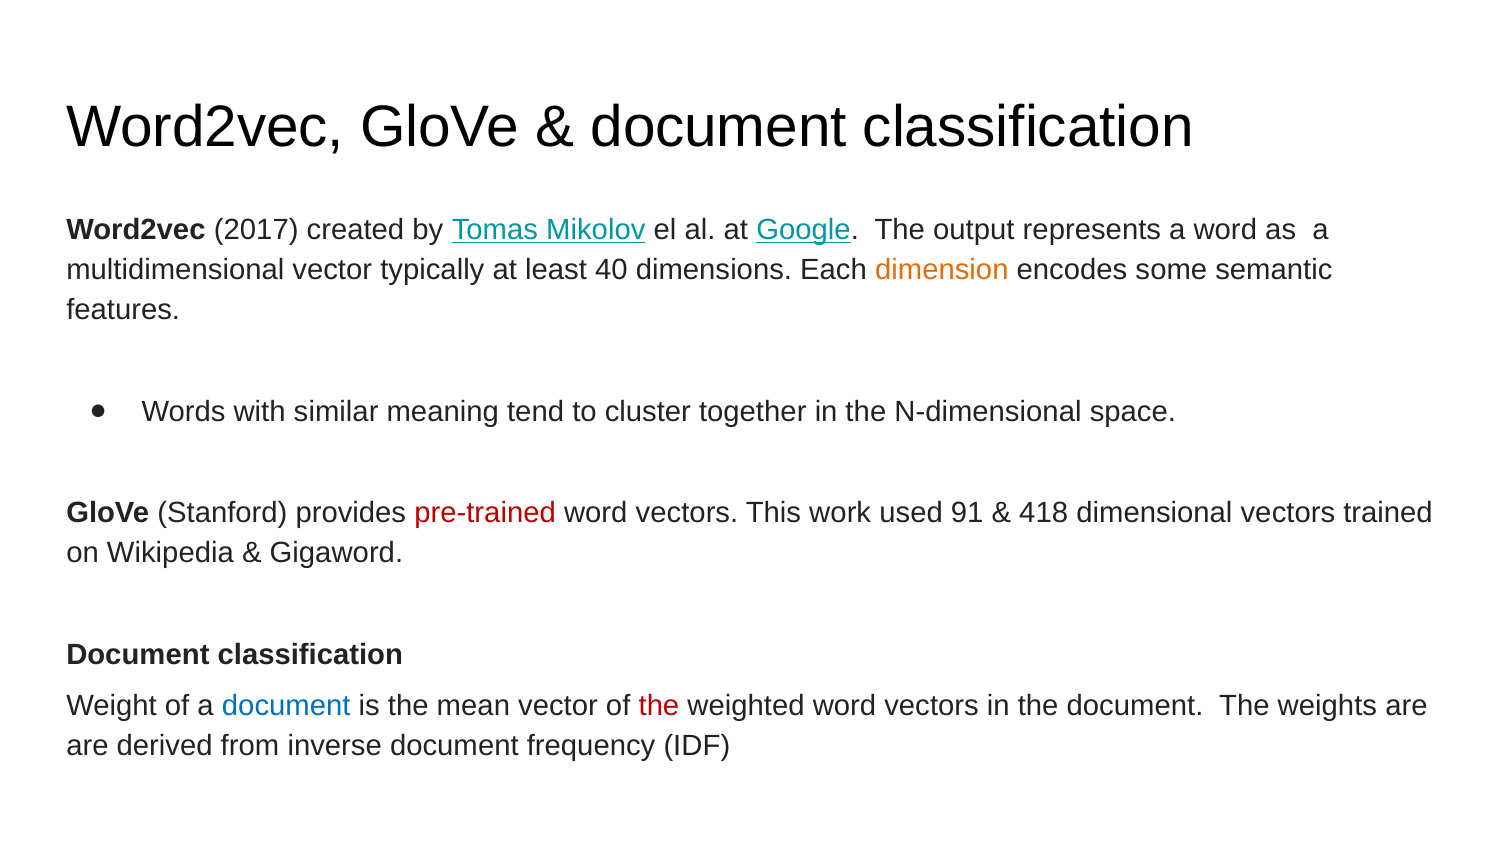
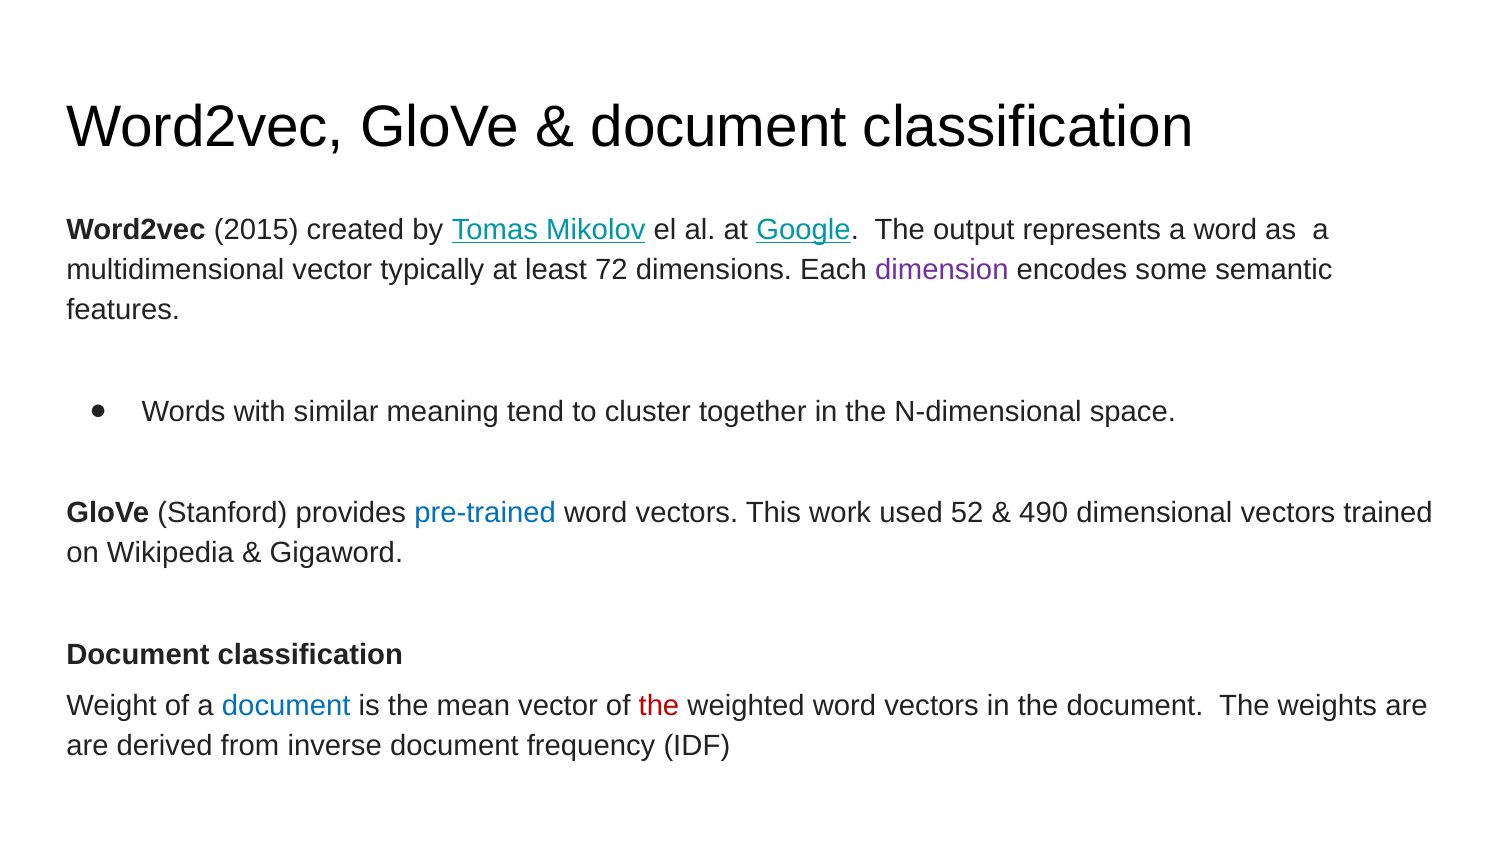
2017: 2017 -> 2015
40: 40 -> 72
dimension colour: orange -> purple
pre-trained colour: red -> blue
91: 91 -> 52
418: 418 -> 490
